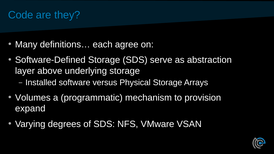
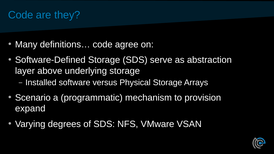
definitions… each: each -> code
Volumes: Volumes -> Scenario
